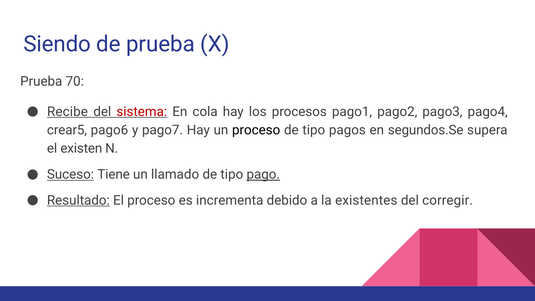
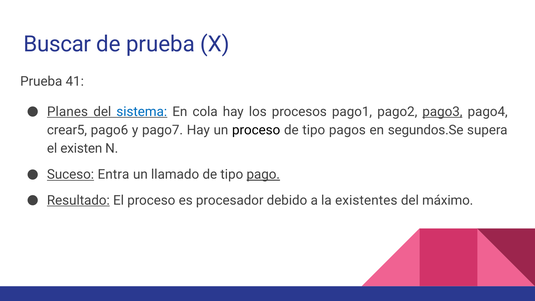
Siendo: Siendo -> Buscar
70: 70 -> 41
Recibe: Recibe -> Planes
sistema colour: red -> blue
pago3 underline: none -> present
Tiene: Tiene -> Entra
incrementa: incrementa -> procesador
corregir: corregir -> máximo
